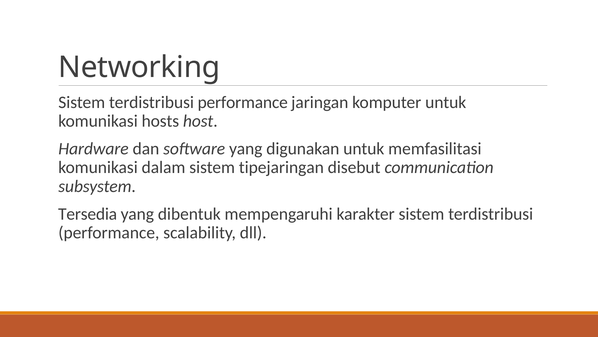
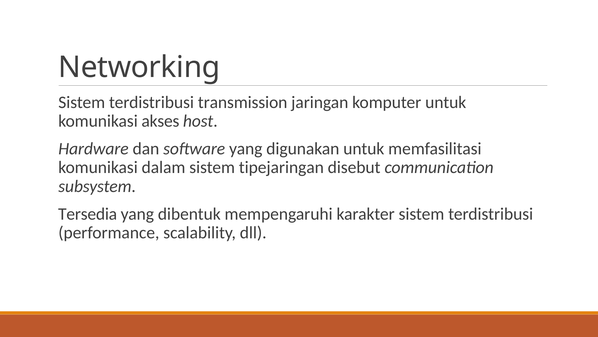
performance at (243, 102): performance -> transmission
hosts: hosts -> akses
